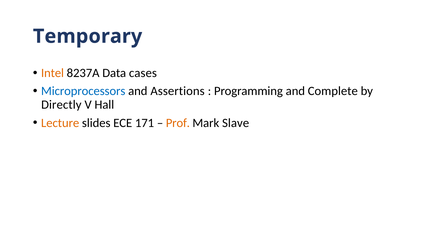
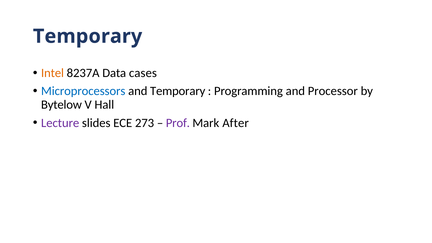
and Assertions: Assertions -> Temporary
Complete: Complete -> Processor
Directly: Directly -> Bytelow
Lecture colour: orange -> purple
171: 171 -> 273
Prof colour: orange -> purple
Slave: Slave -> After
